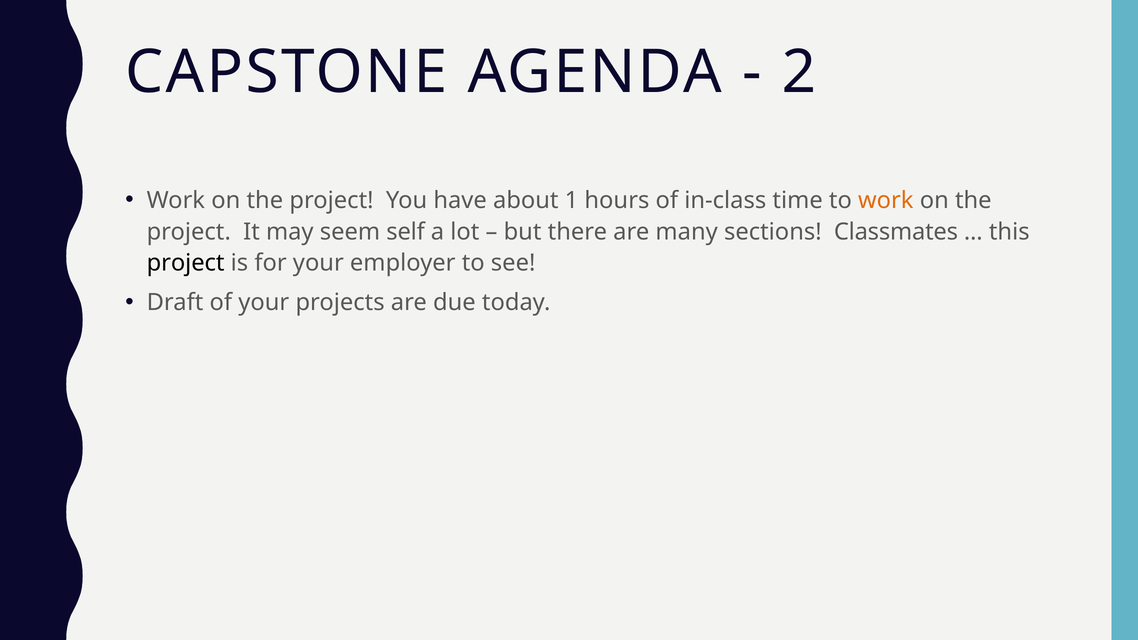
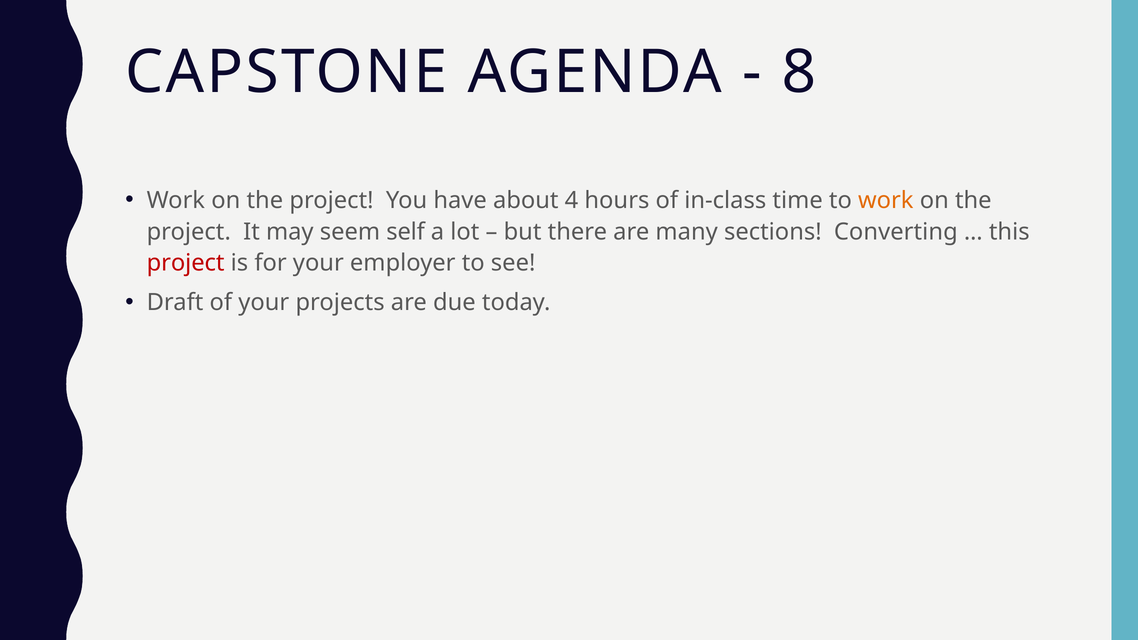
2: 2 -> 8
1: 1 -> 4
Classmates: Classmates -> Converting
project at (186, 263) colour: black -> red
